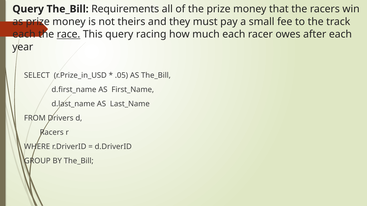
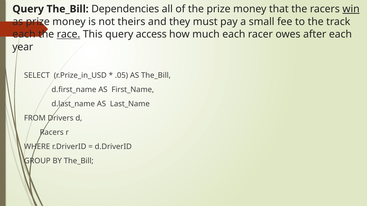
Requirements: Requirements -> Dependencies
win underline: none -> present
racing: racing -> access
